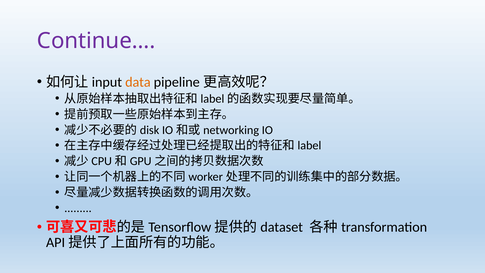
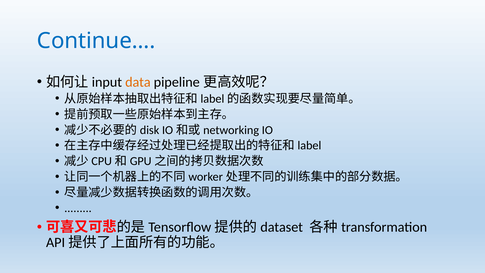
Continue… colour: purple -> blue
